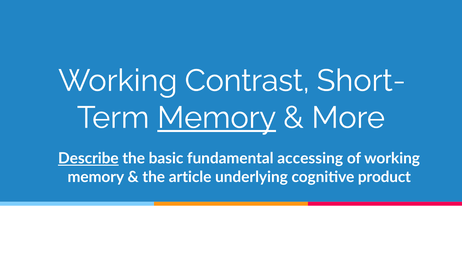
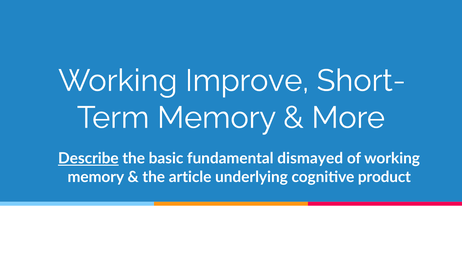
Contrast: Contrast -> Improve
Memory at (217, 118) underline: present -> none
accessing: accessing -> dismayed
